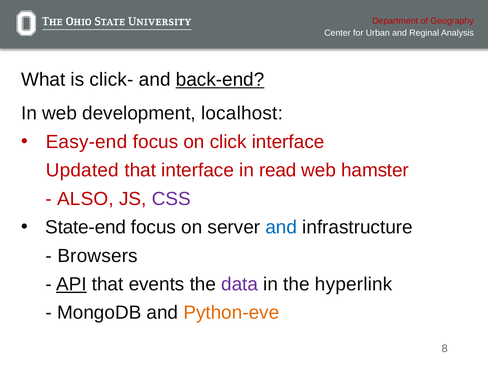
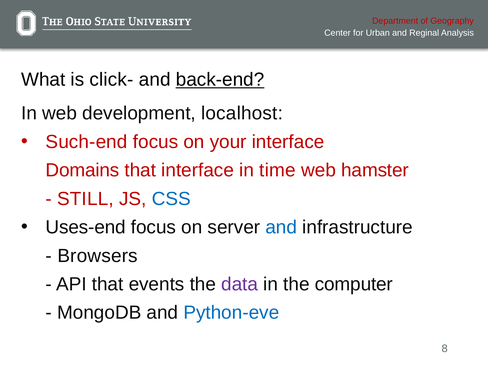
Easy-end: Easy-end -> Such-end
click: click -> your
Updated: Updated -> Domains
read: read -> time
ALSO: ALSO -> STILL
CSS colour: purple -> blue
State-end: State-end -> Uses-end
API underline: present -> none
hyperlink: hyperlink -> computer
Python-eve colour: orange -> blue
